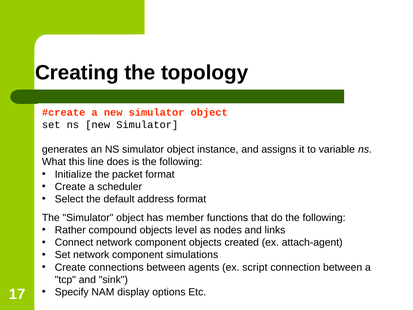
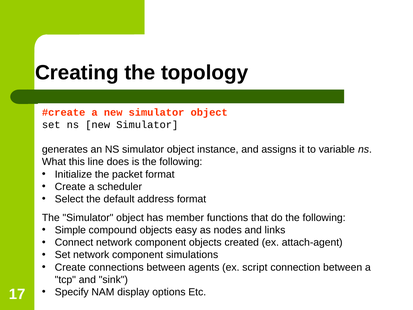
Rather: Rather -> Simple
level: level -> easy
